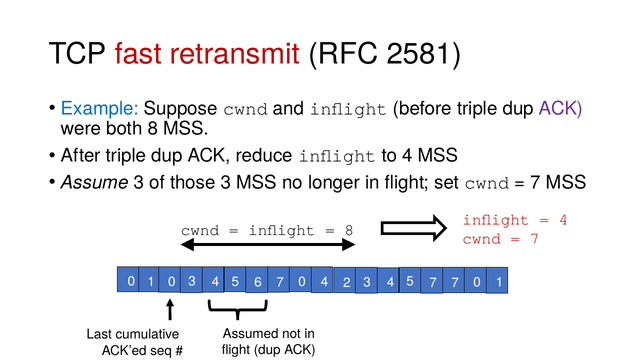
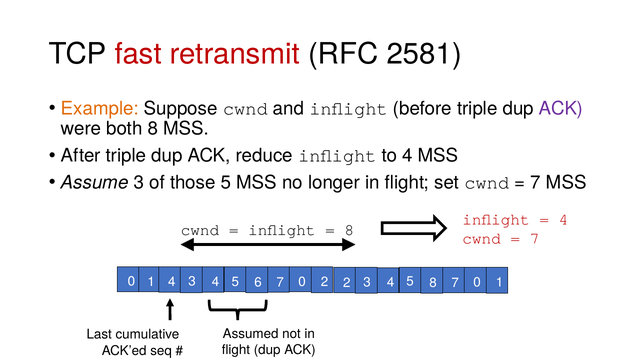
Example colour: blue -> orange
those 3: 3 -> 5
0 1 0: 0 -> 4
7 4: 4 -> 2
4 7: 7 -> 8
